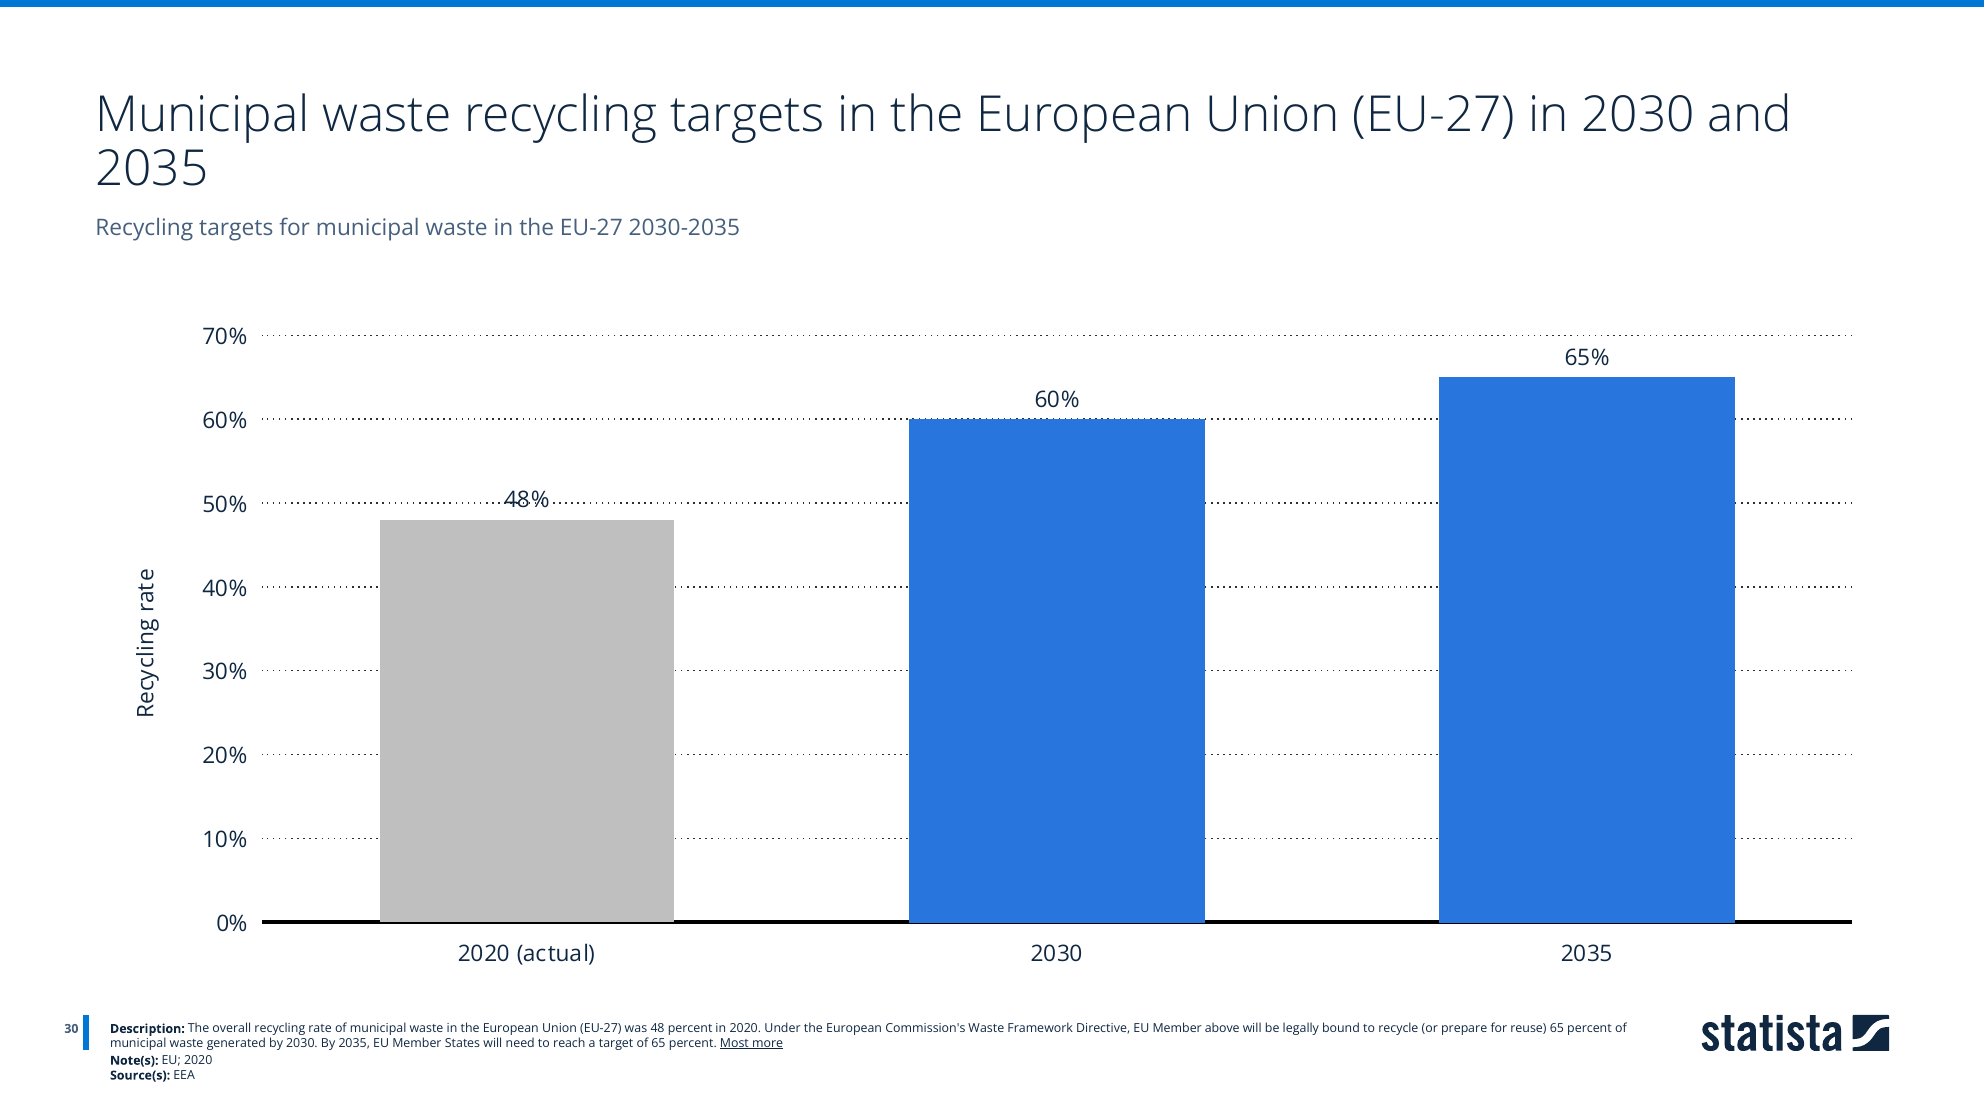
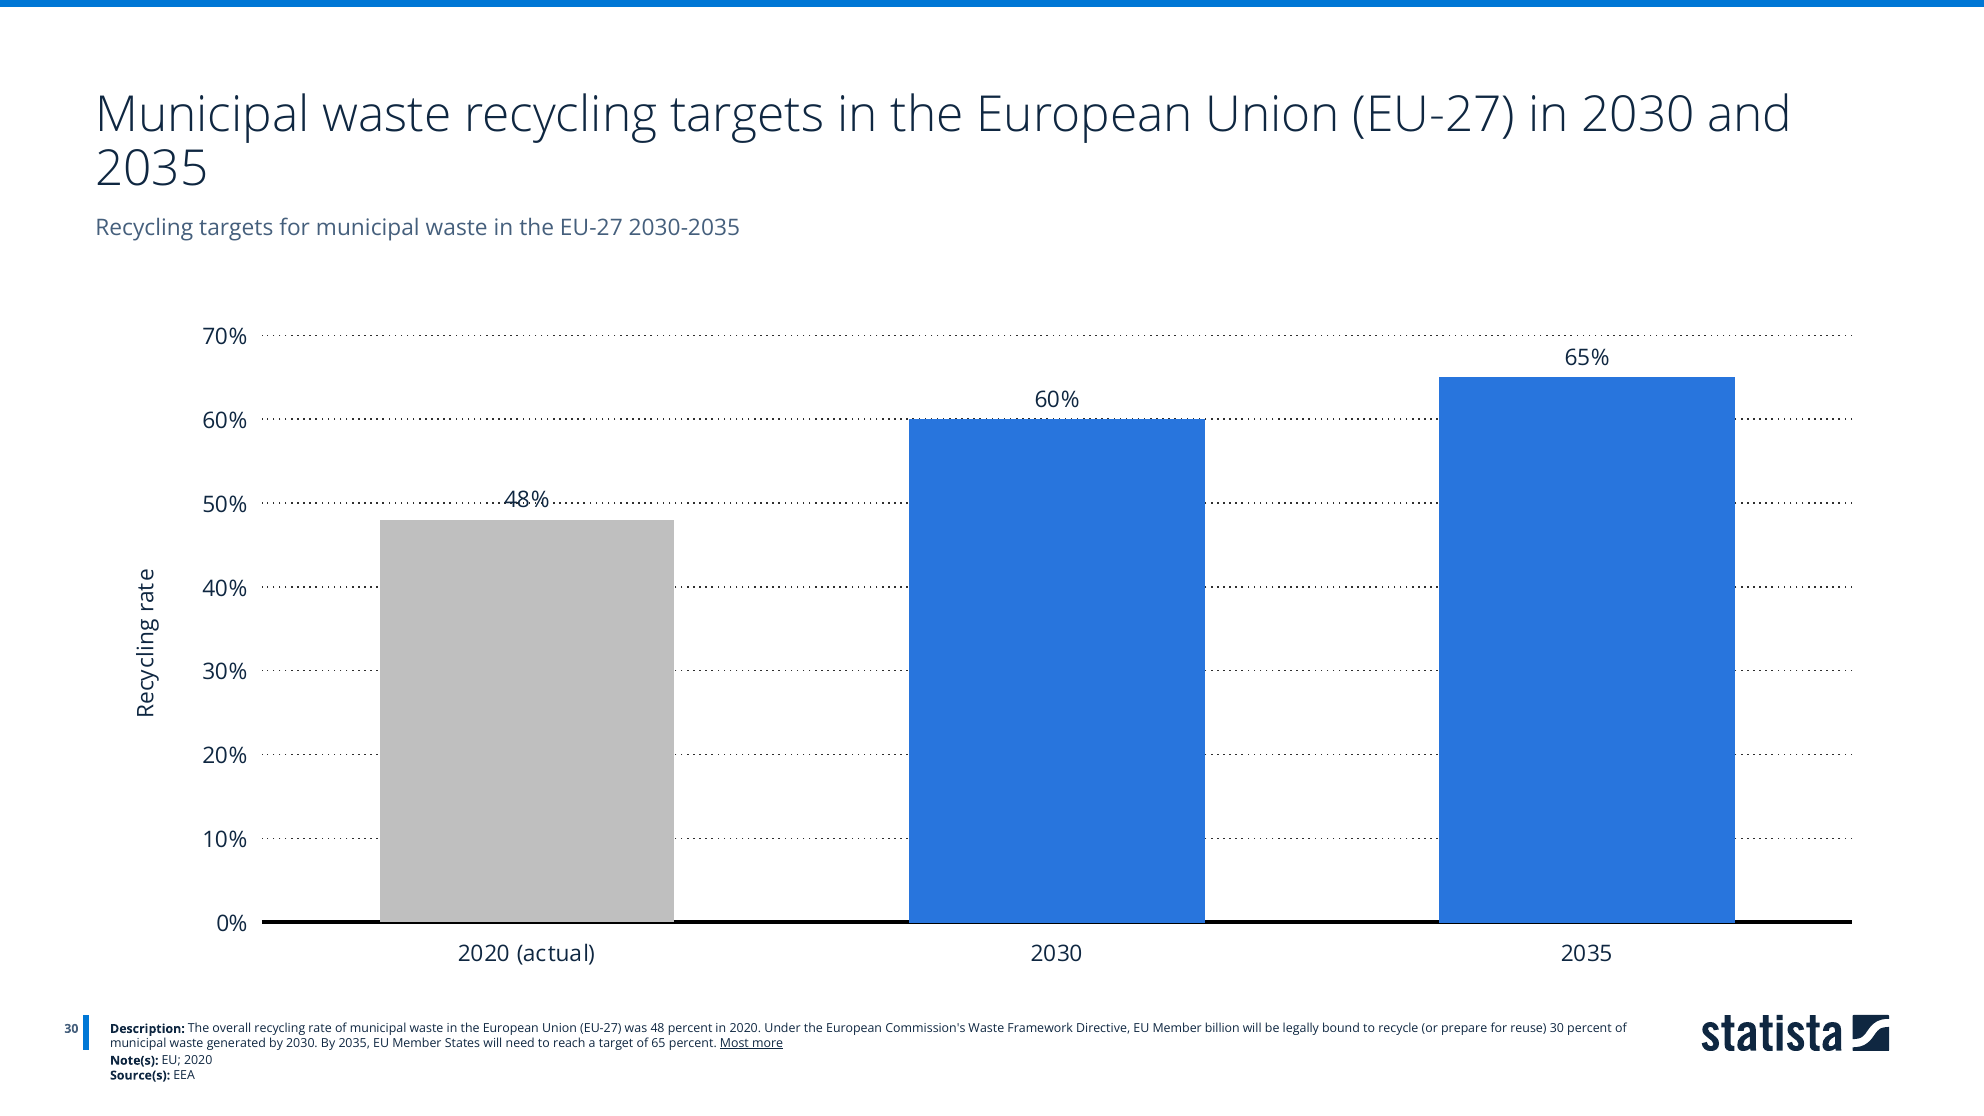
above: above -> billion
reuse 65: 65 -> 30
